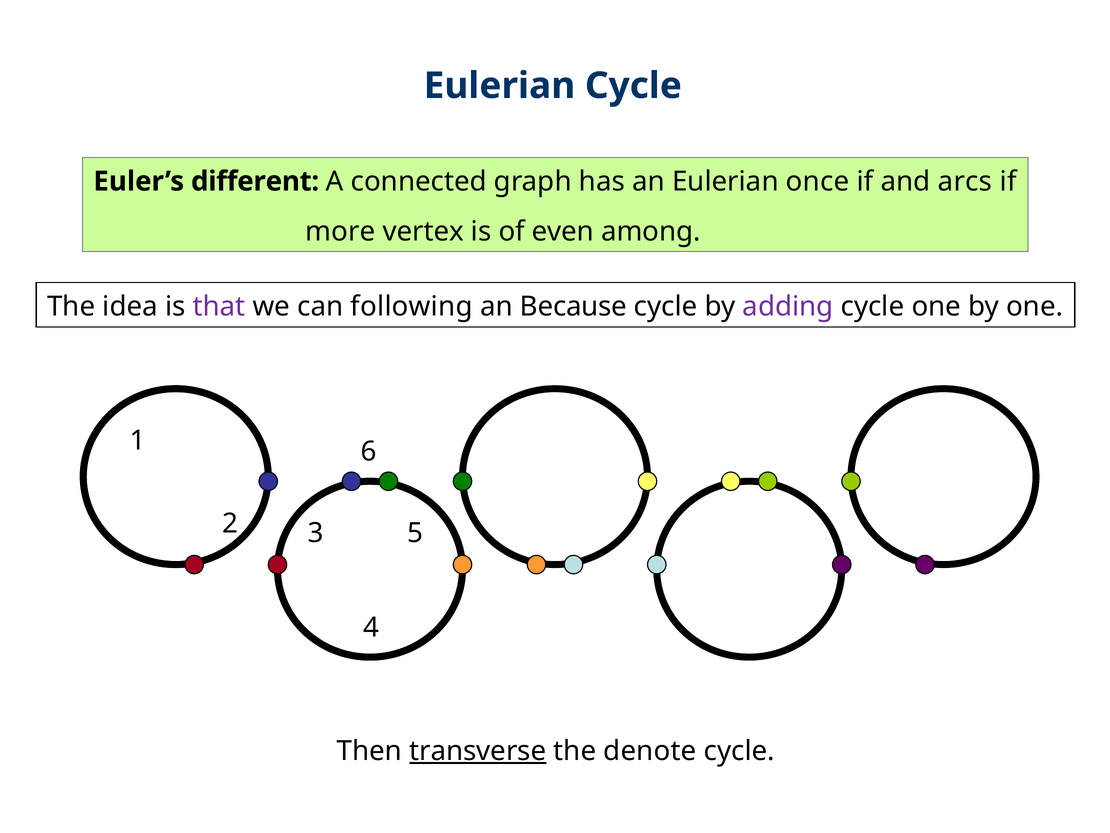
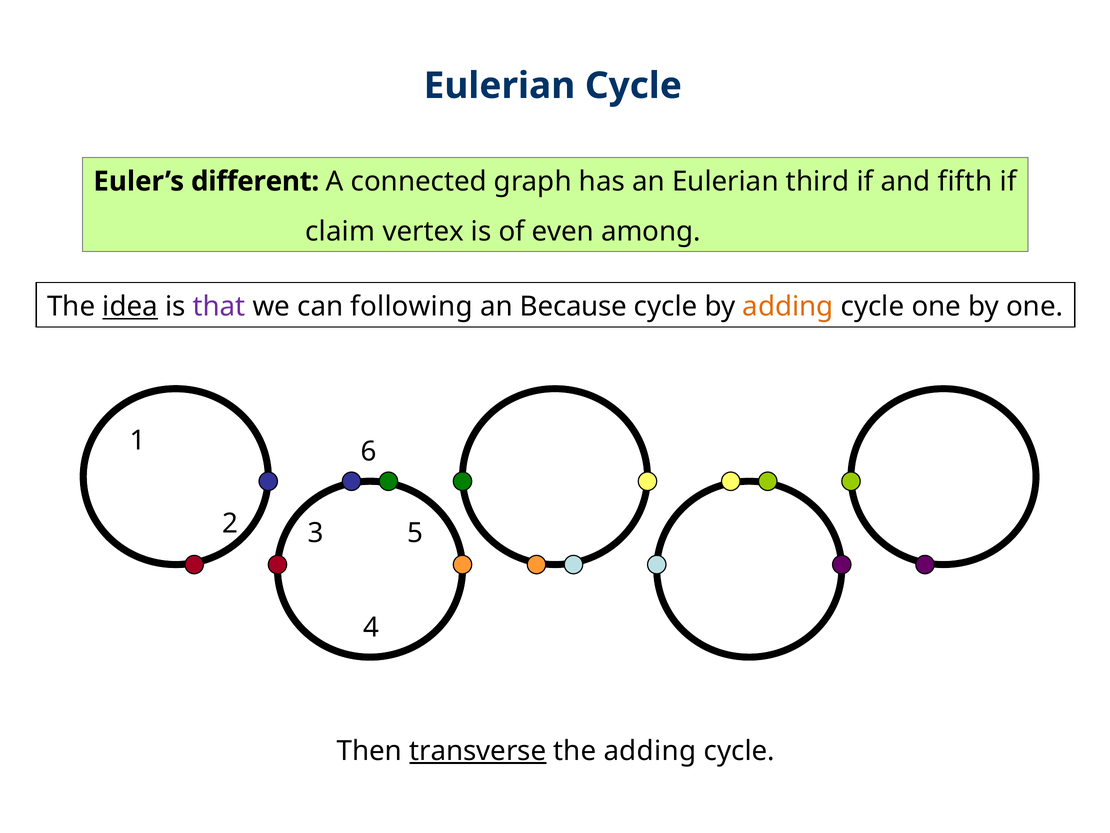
once: once -> third
arcs: arcs -> fifth
more: more -> claim
idea underline: none -> present
adding at (788, 307) colour: purple -> orange
the denote: denote -> adding
